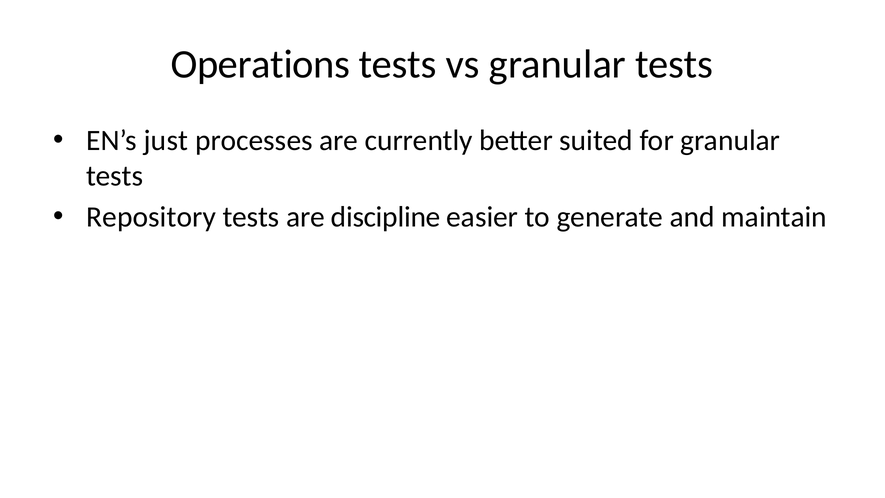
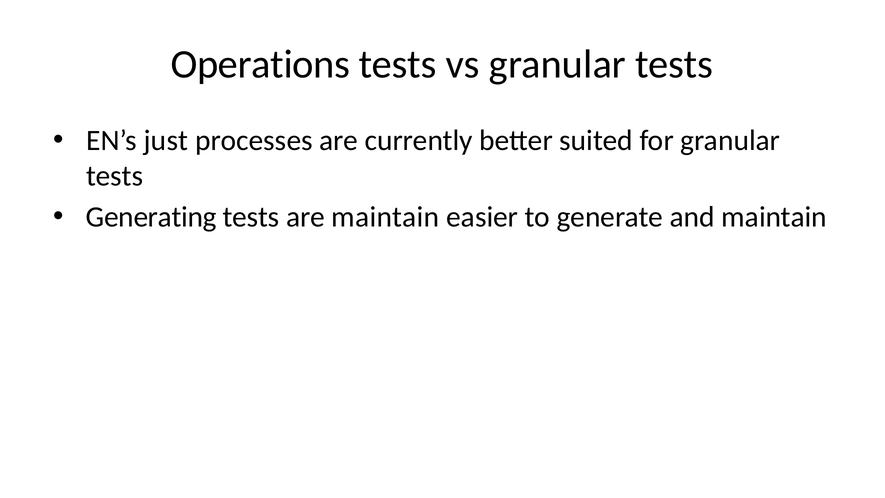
Repository: Repository -> Generating
are discipline: discipline -> maintain
